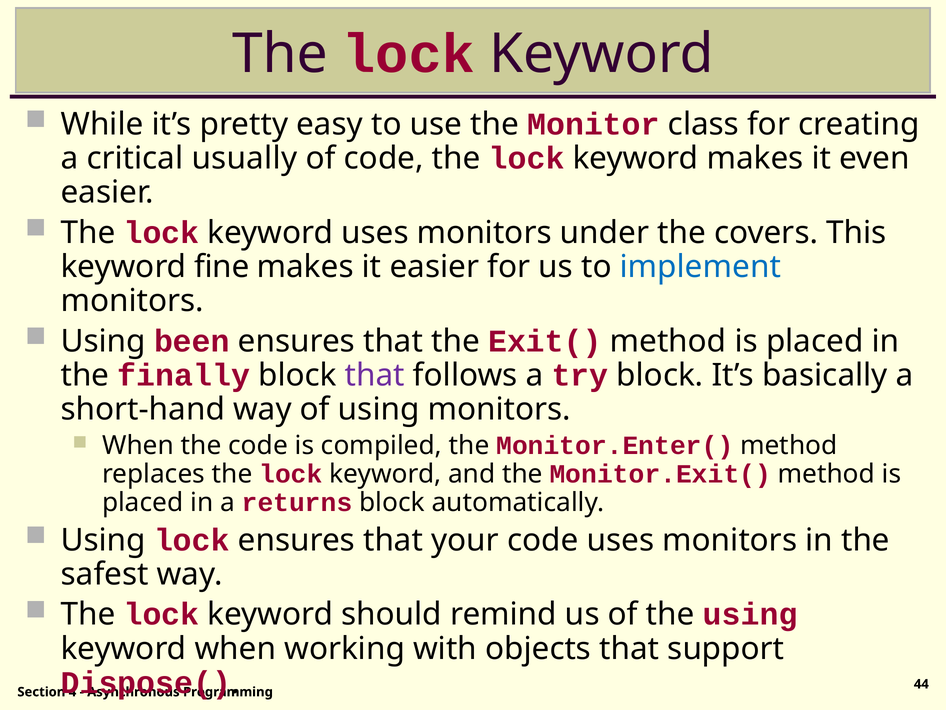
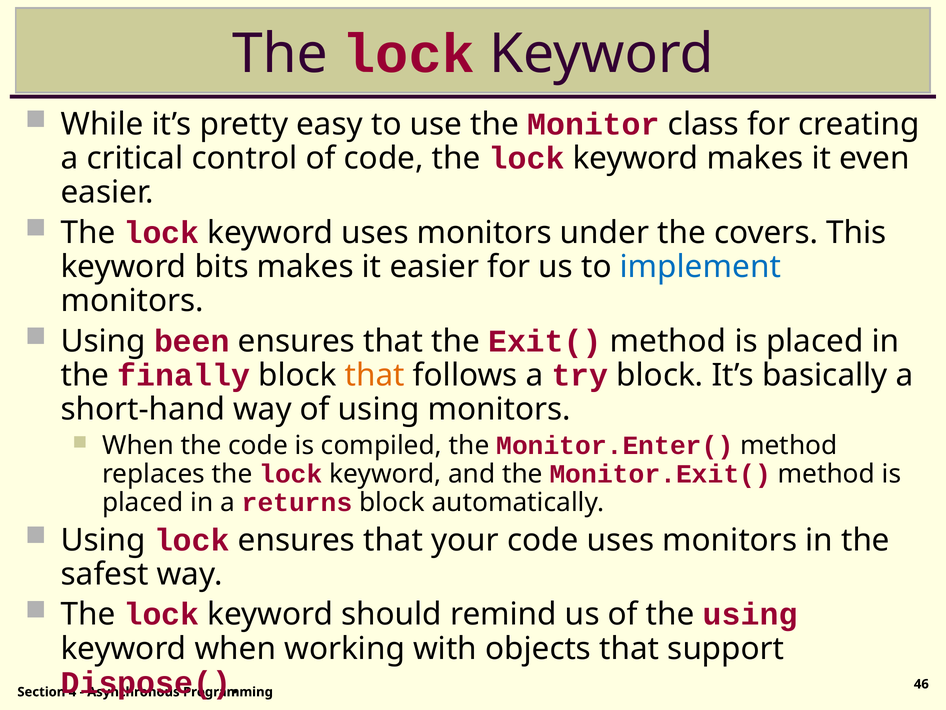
usually: usually -> control
fine: fine -> bits
that at (375, 375) colour: purple -> orange
44: 44 -> 46
